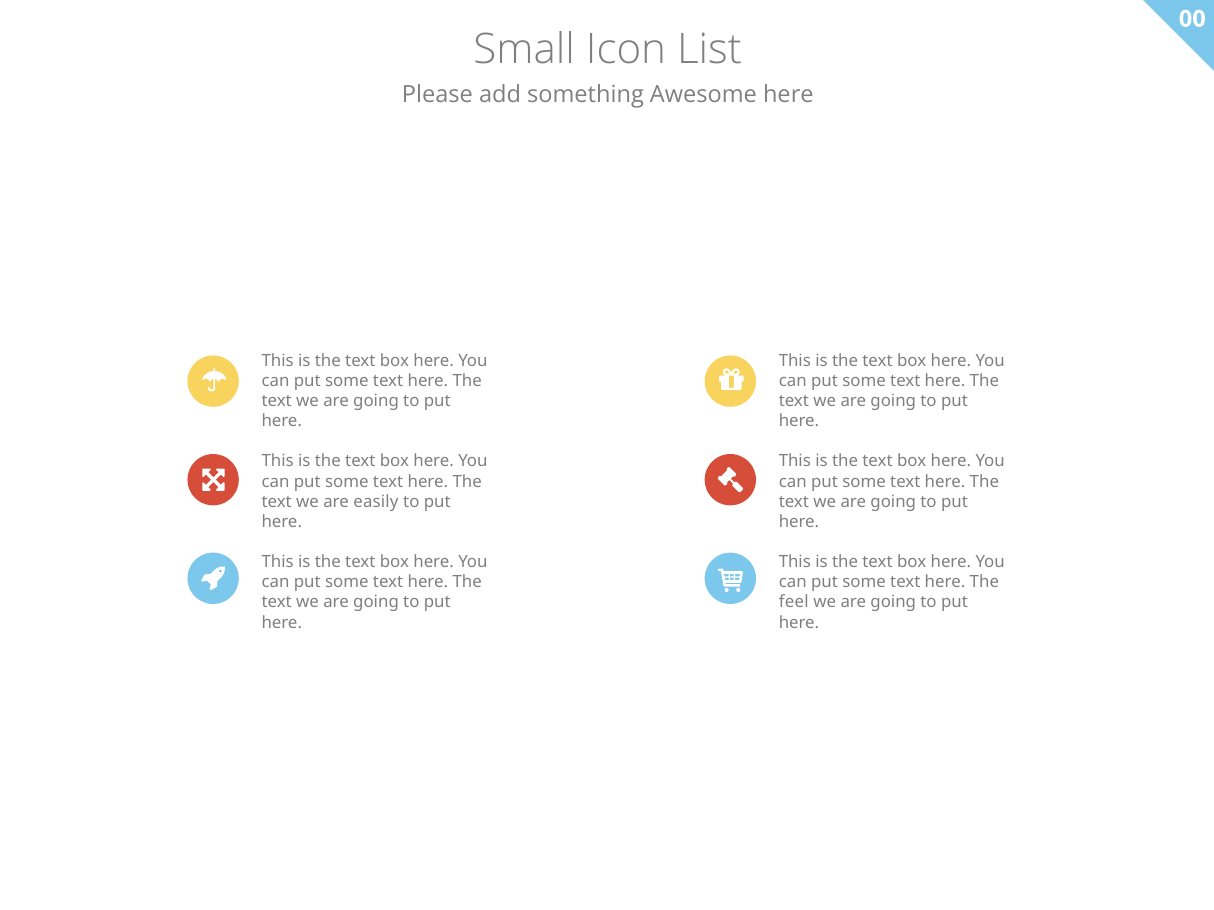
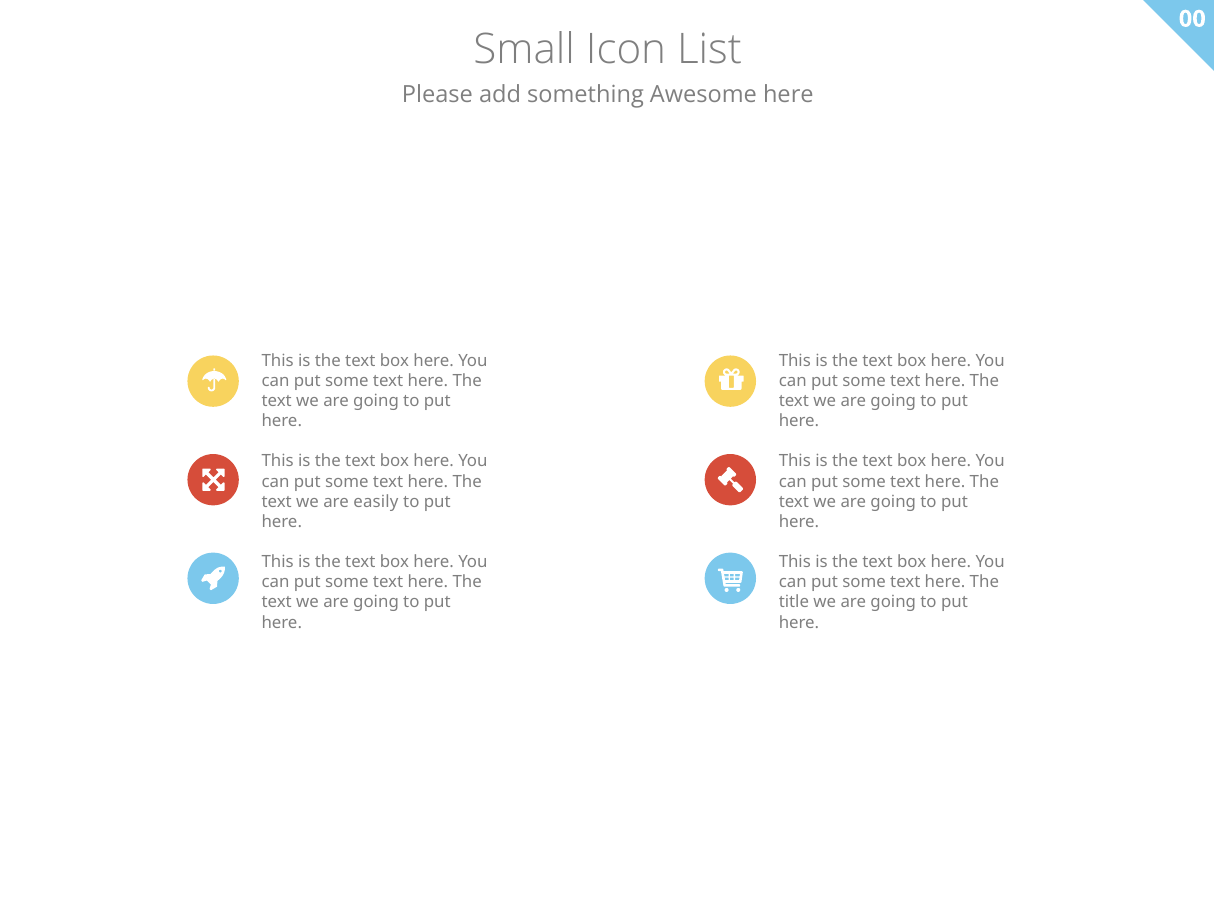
feel: feel -> title
